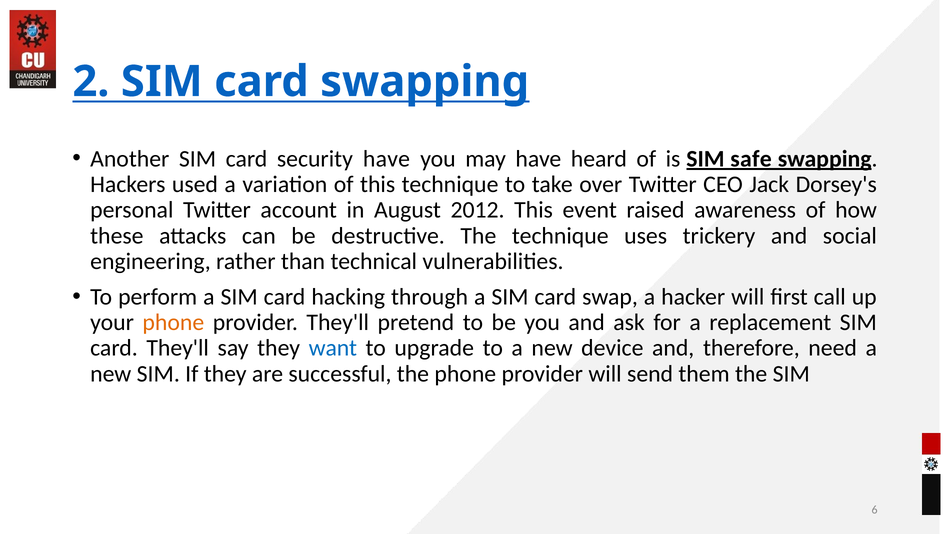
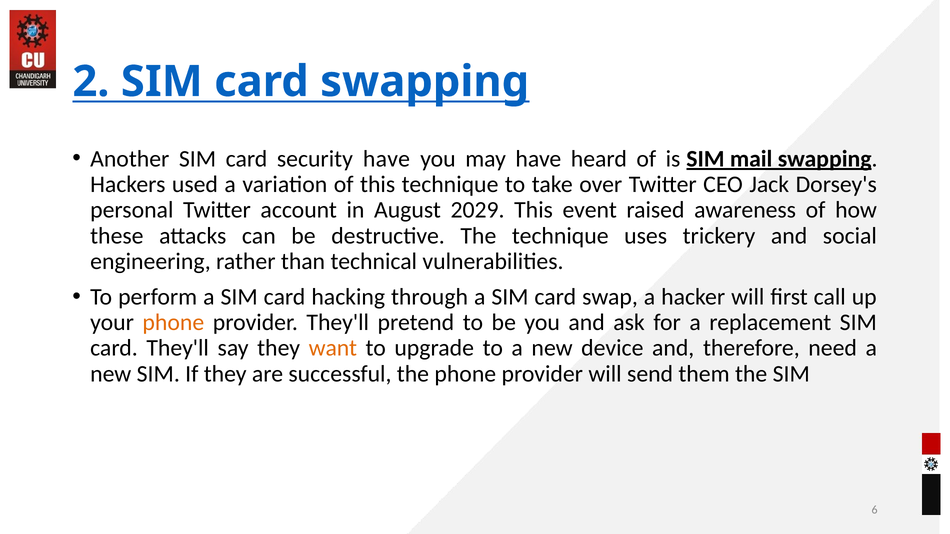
safe: safe -> mail
2012: 2012 -> 2029
want colour: blue -> orange
